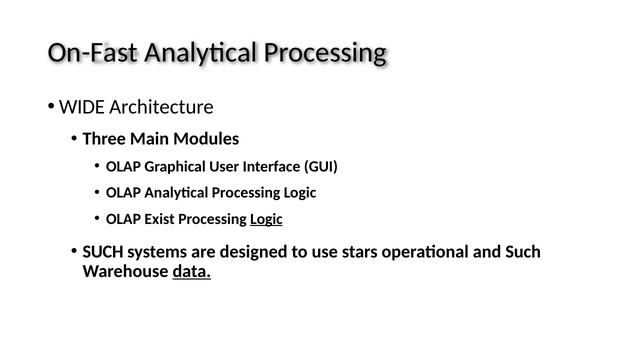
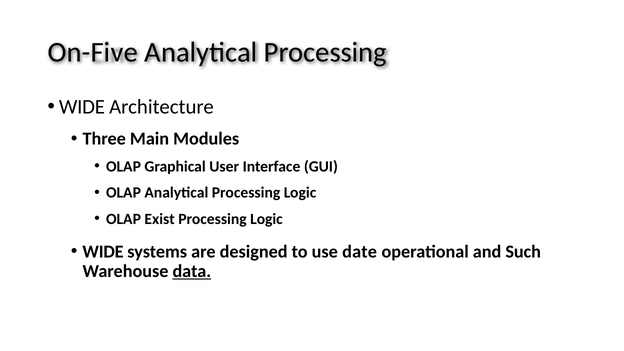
On-Fast: On-Fast -> On-Five
Logic at (266, 219) underline: present -> none
SUCH at (103, 252): SUCH -> WIDE
stars: stars -> date
